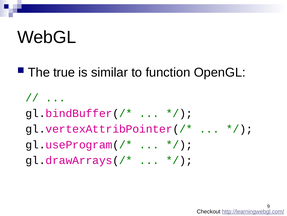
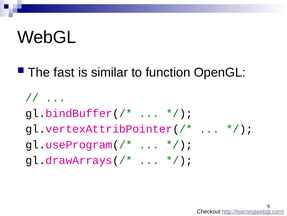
true: true -> fast
